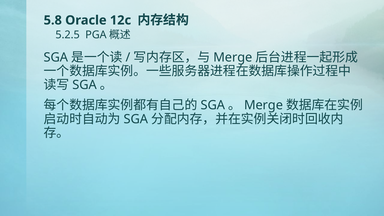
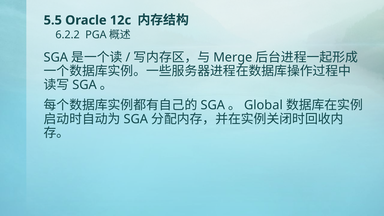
5.8: 5.8 -> 5.5
5.2.5: 5.2.5 -> 6.2.2
Merge at (264, 105): Merge -> Global
